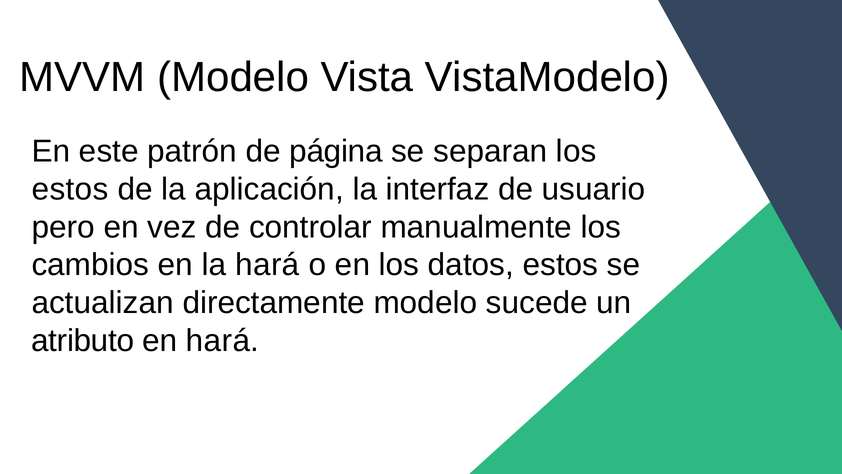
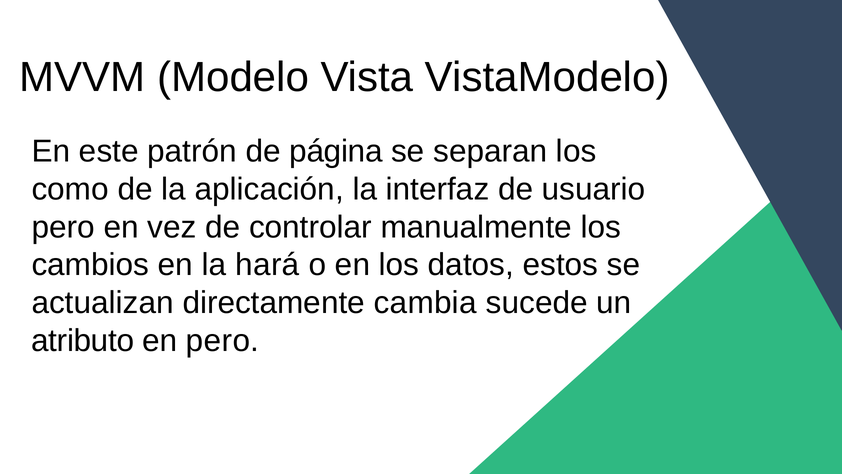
estos at (70, 189): estos -> como
directamente modelo: modelo -> cambia
en hará: hará -> pero
